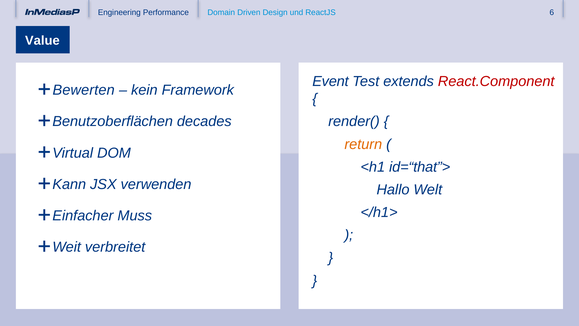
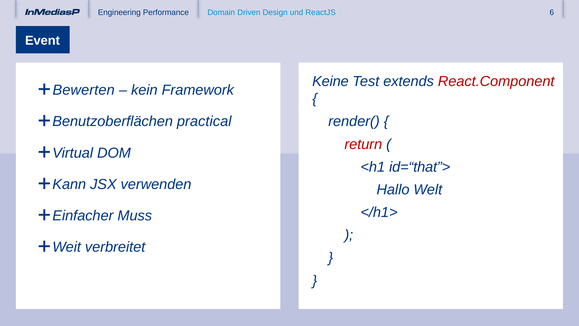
Value: Value -> Event
Event: Event -> Keine
decades: decades -> practical
return colour: orange -> red
